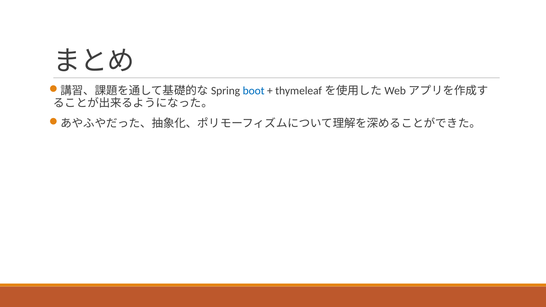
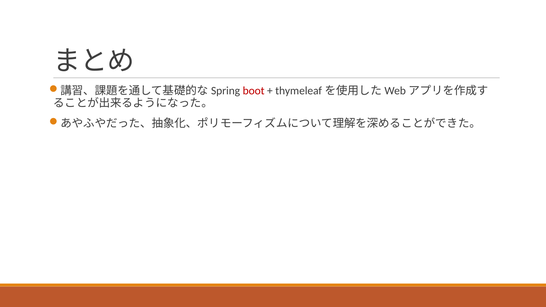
boot colour: blue -> red
